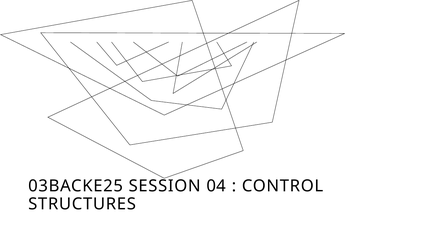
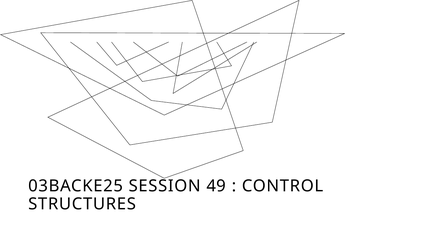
04: 04 -> 49
